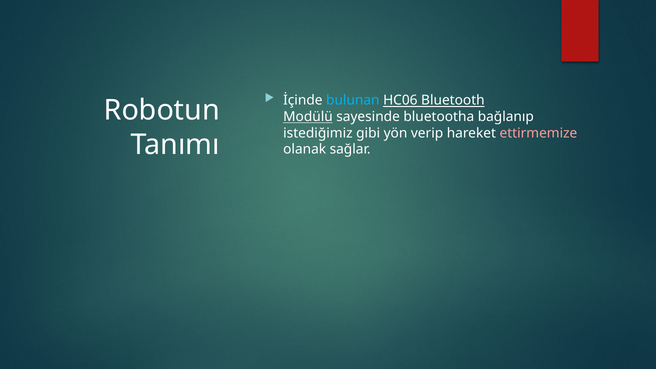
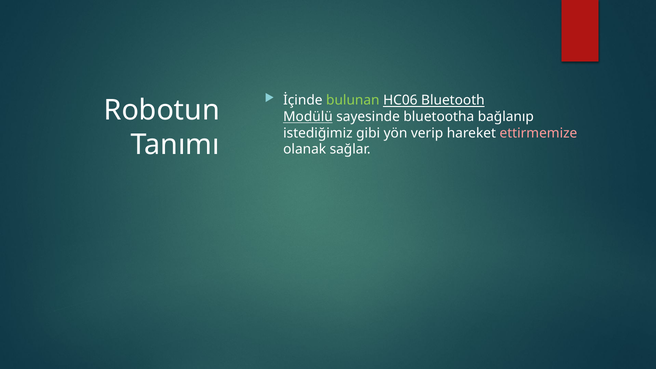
bulunan colour: light blue -> light green
